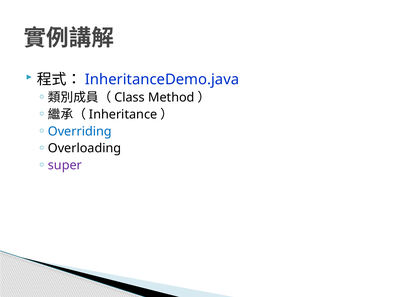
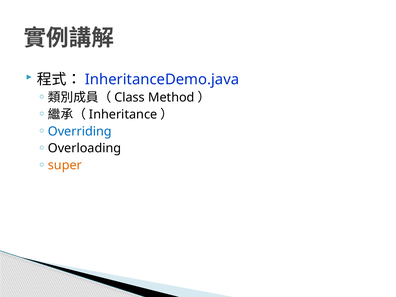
super colour: purple -> orange
